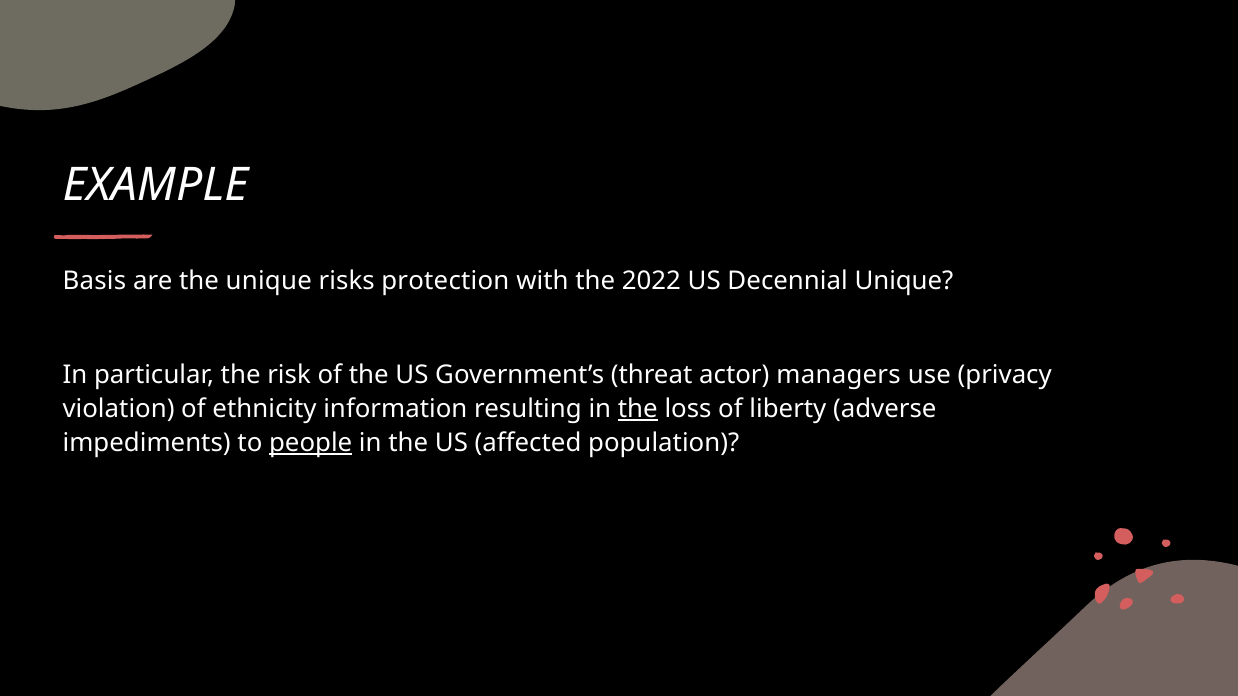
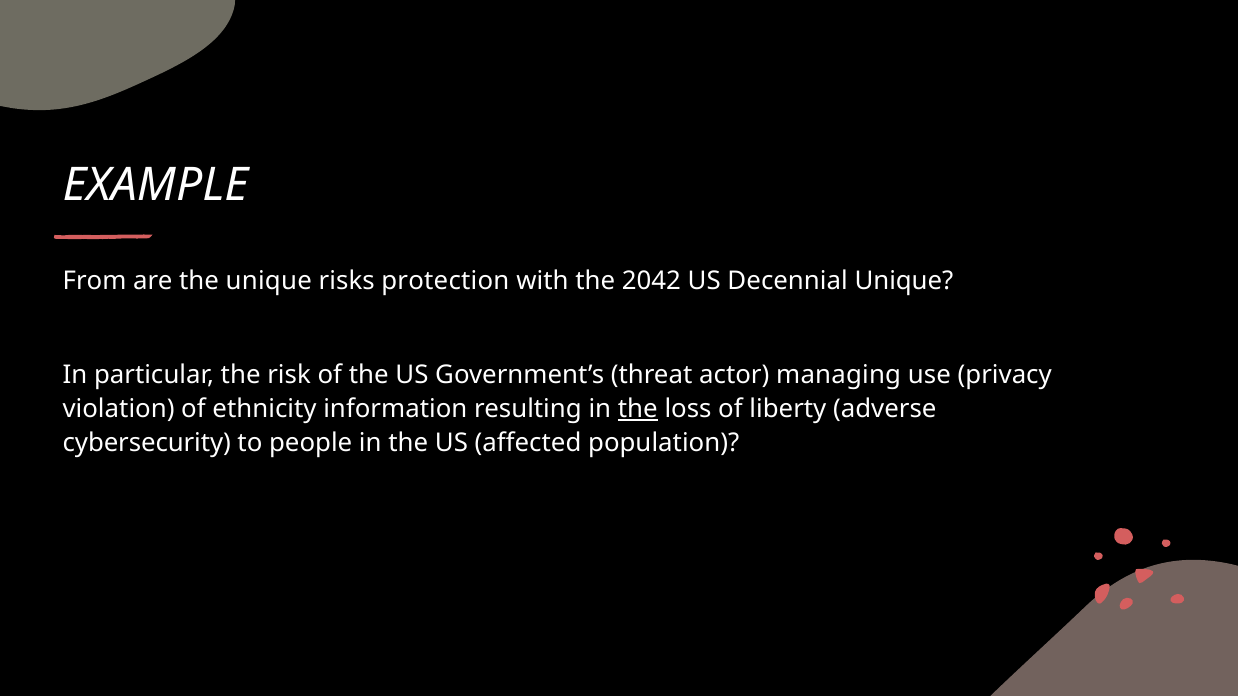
Basis: Basis -> From
2022: 2022 -> 2042
managers: managers -> managing
impediments: impediments -> cybersecurity
people underline: present -> none
